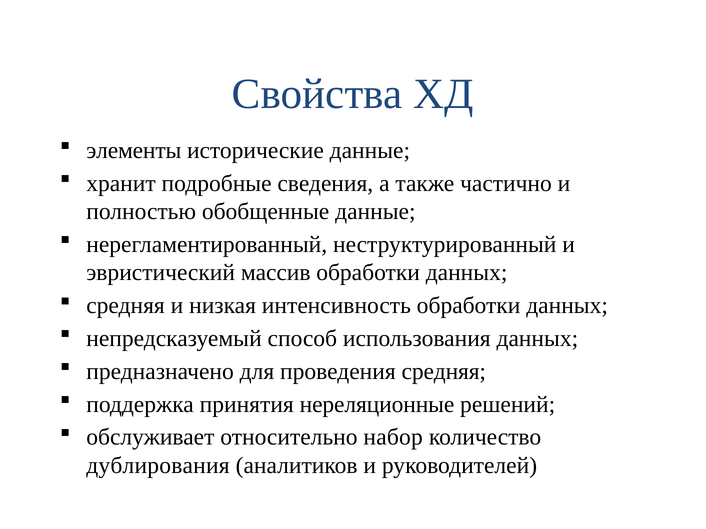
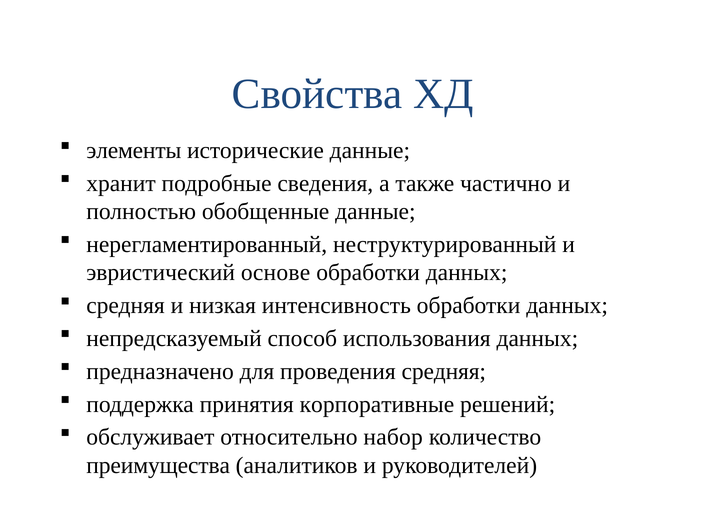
массив: массив -> основе
нереляционные: нереляционные -> корпоративные
дублирования: дублирования -> преимущества
